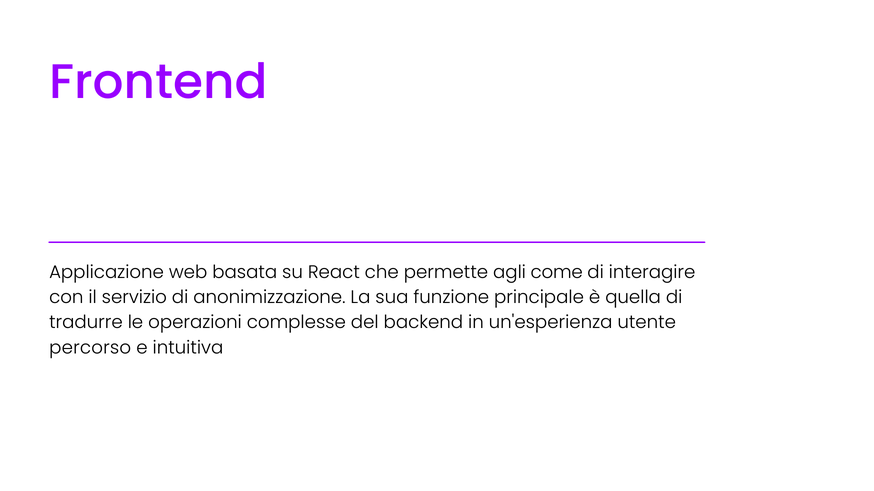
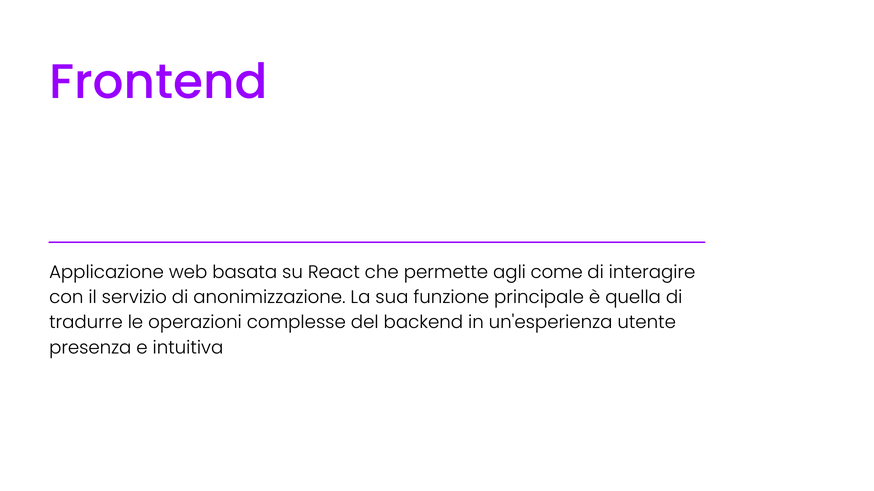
percorso: percorso -> presenza
